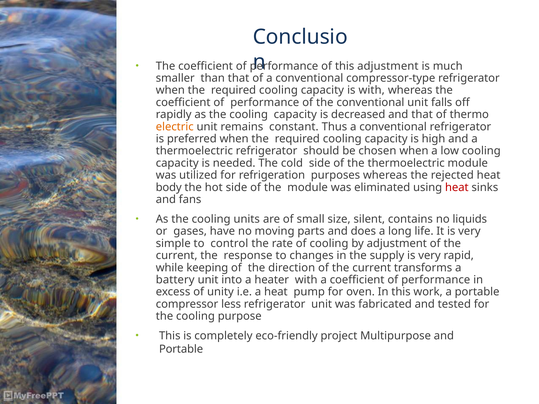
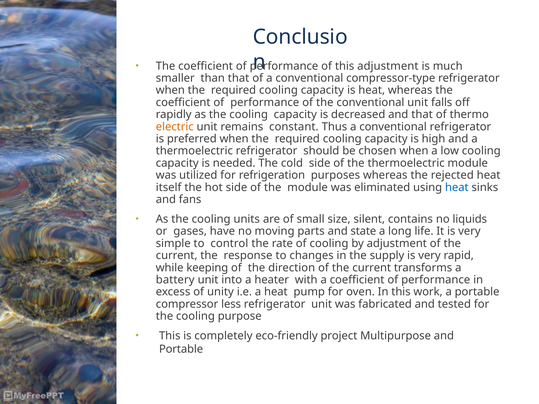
is with: with -> heat
body: body -> itself
heat at (457, 187) colour: red -> blue
does: does -> state
